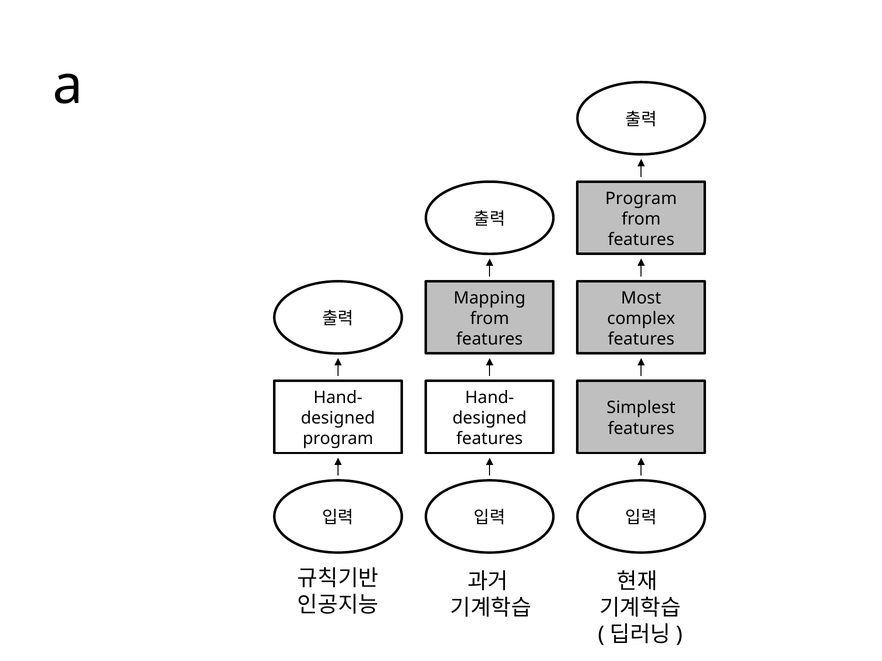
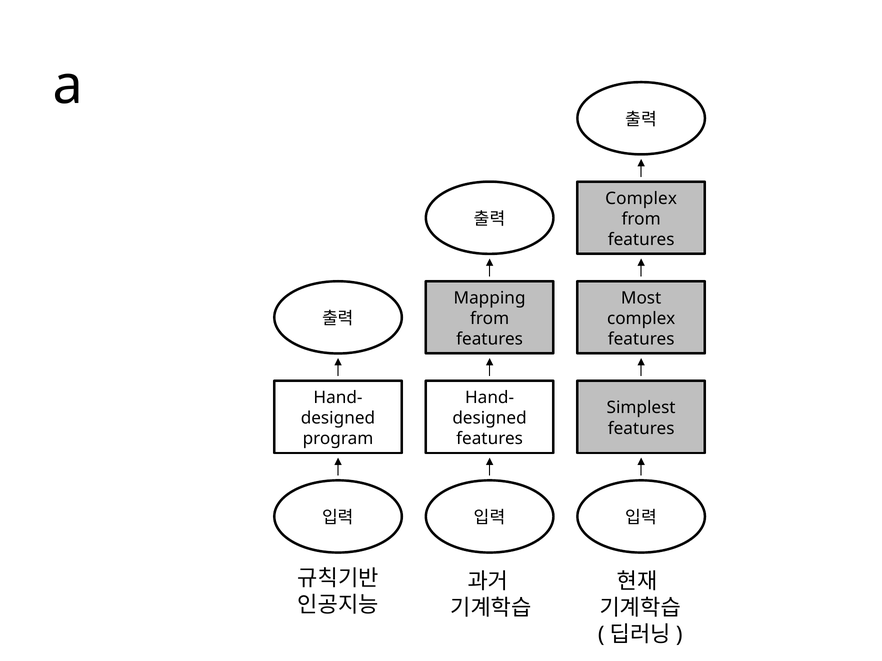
Program at (641, 199): Program -> Complex
